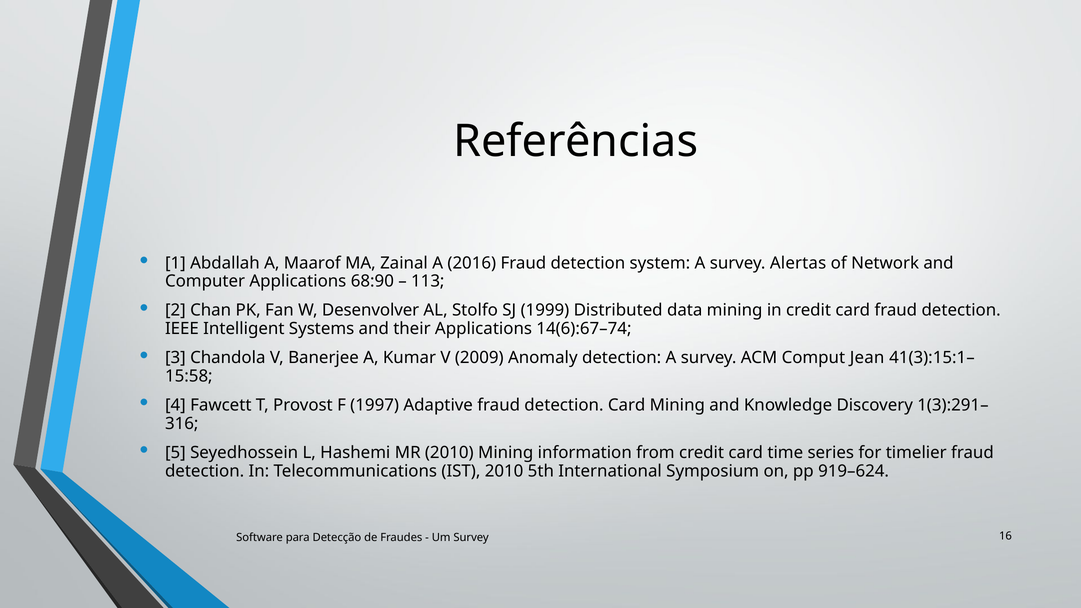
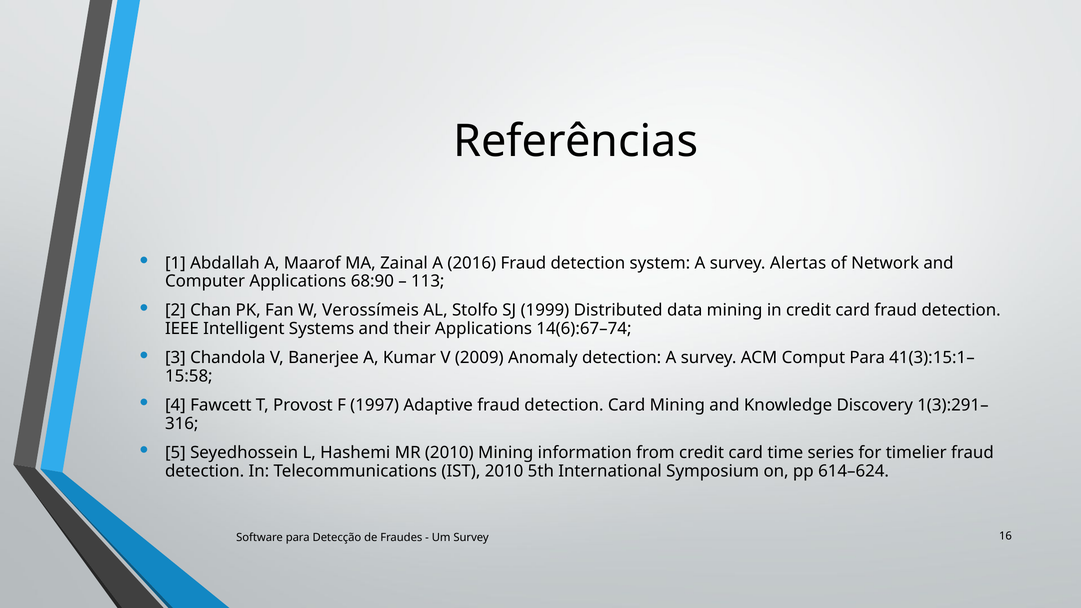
Desenvolver: Desenvolver -> Verossímeis
Comput Jean: Jean -> Para
919–624: 919–624 -> 614–624
